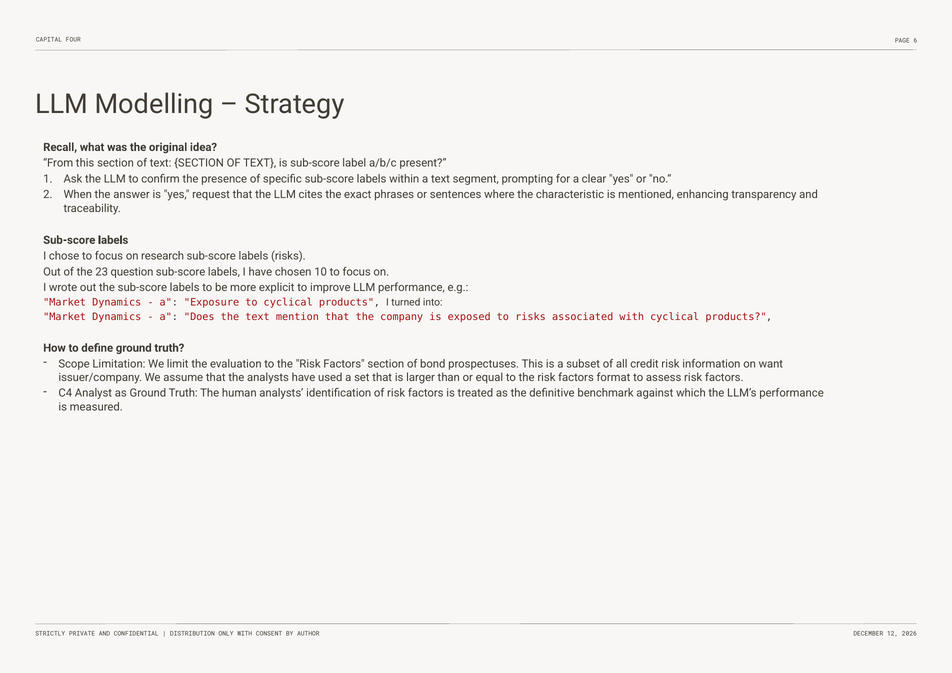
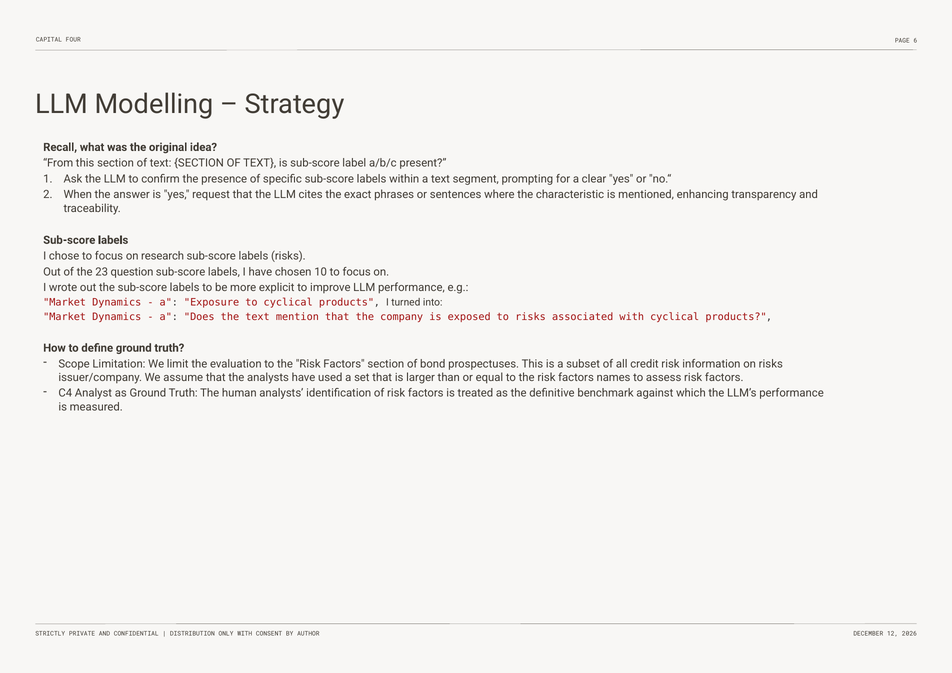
on want: want -> risks
format: format -> names
